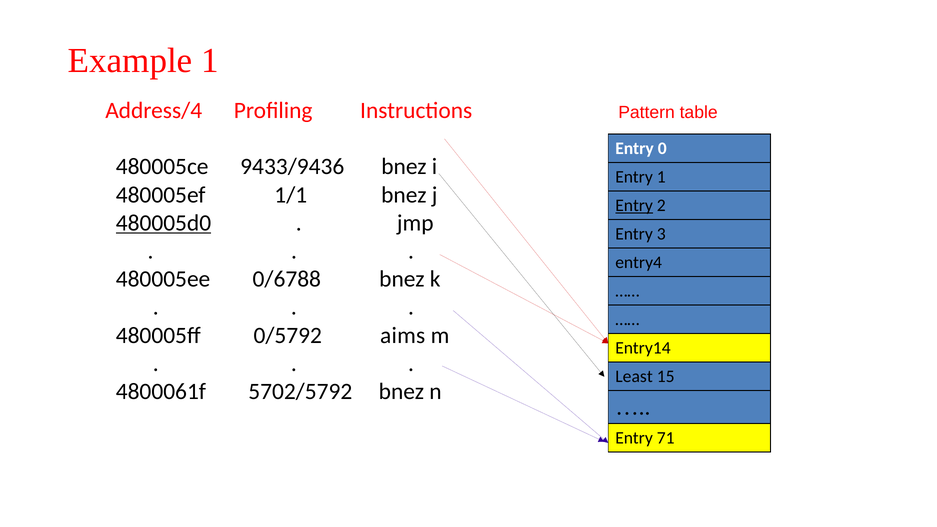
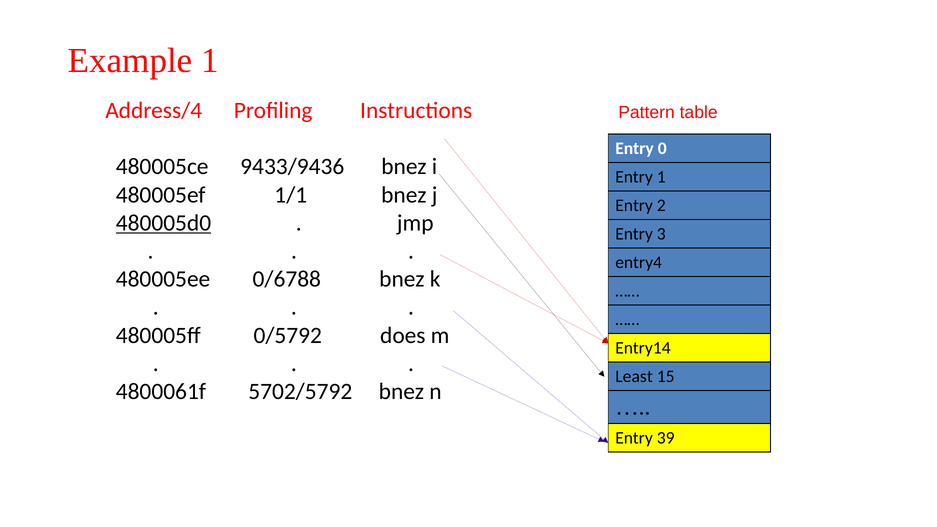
Entry at (634, 206) underline: present -> none
aims: aims -> does
71: 71 -> 39
